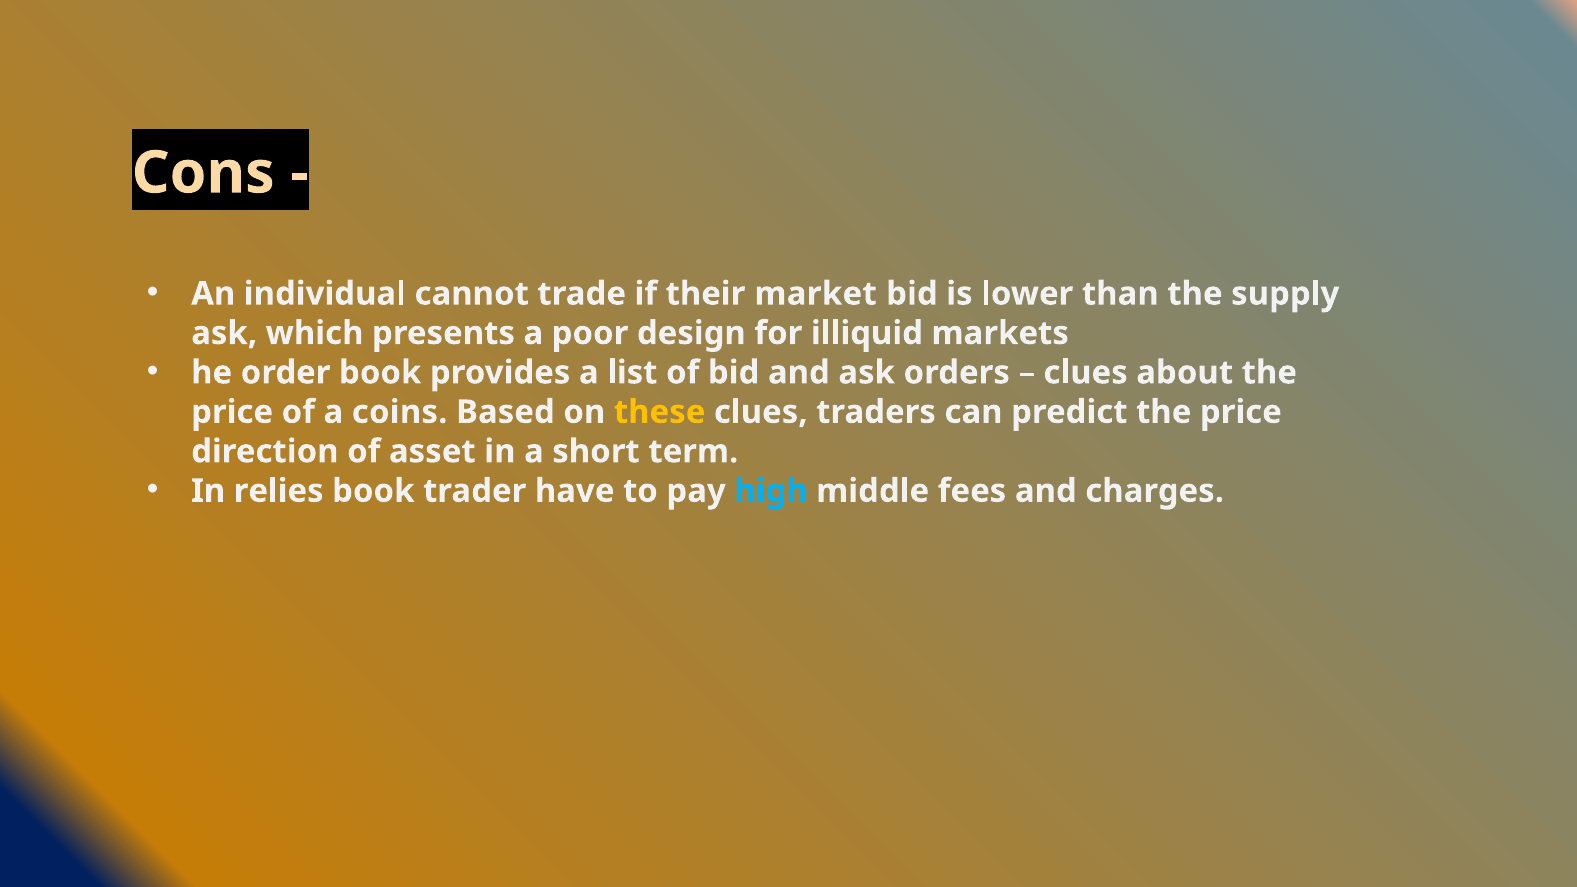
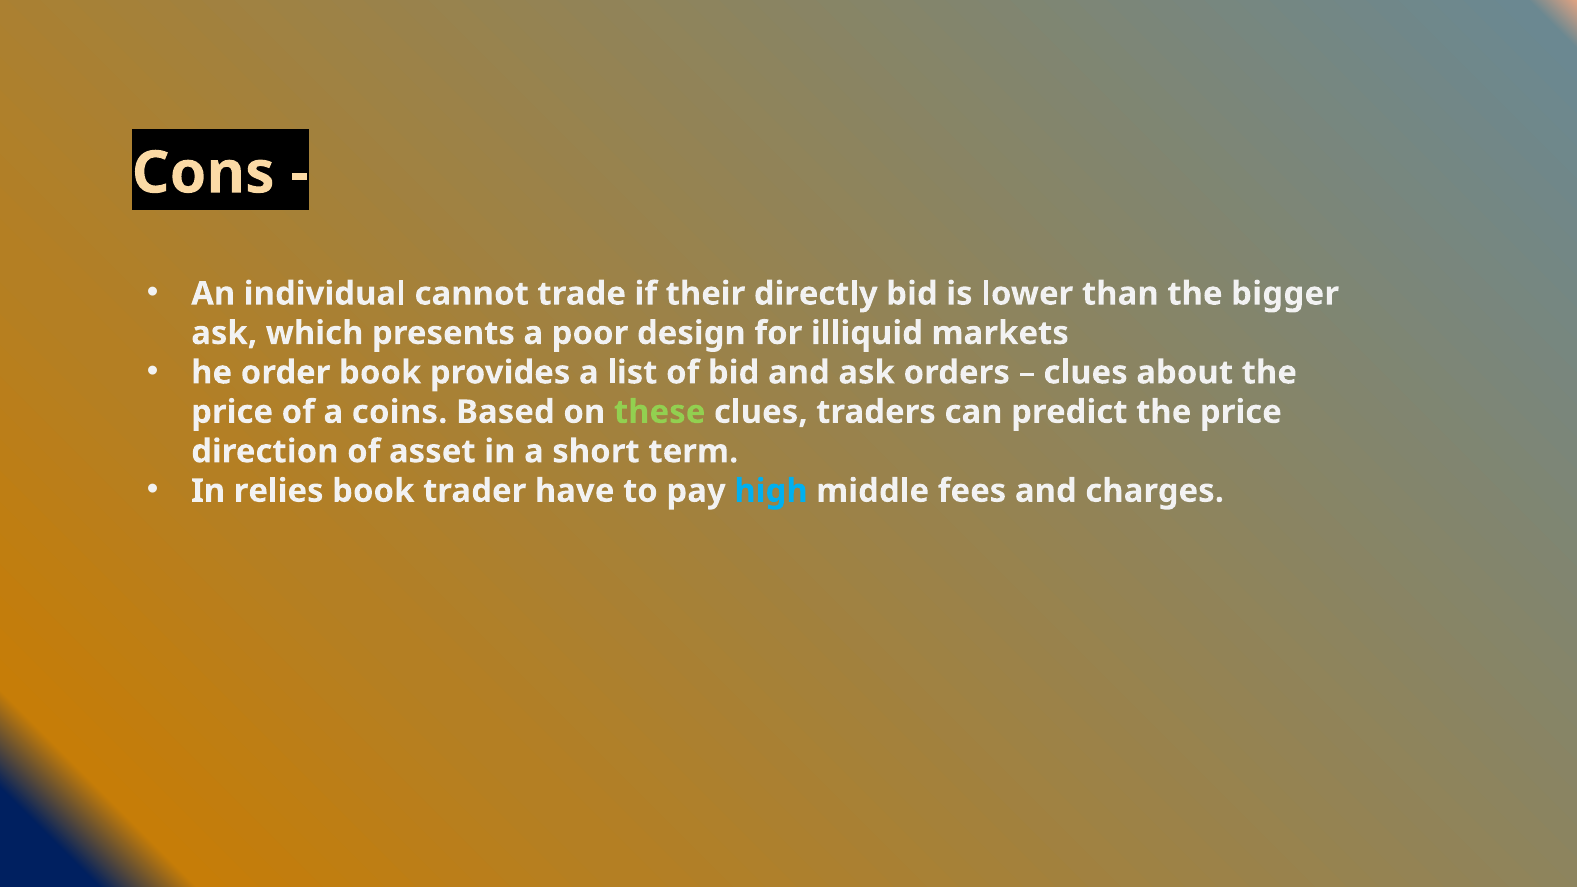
market: market -> directly
supply: supply -> bigger
these colour: yellow -> light green
